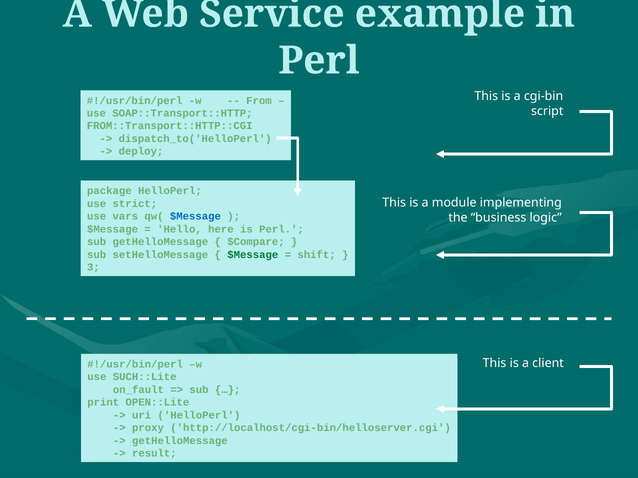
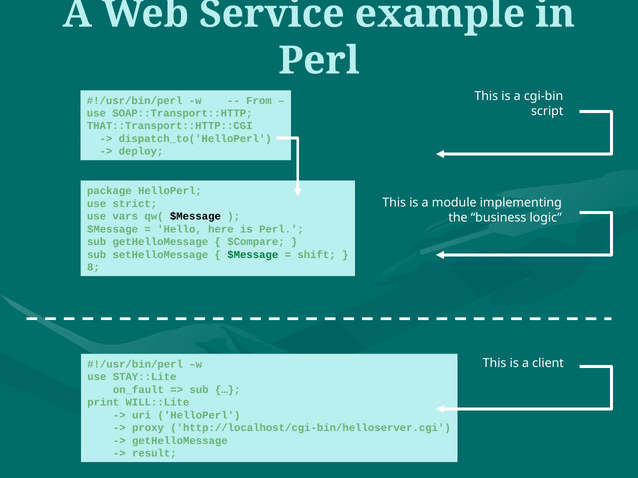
FROM::Transport::HTTP::CGI: FROM::Transport::HTTP::CGI -> THAT::Transport::HTTP::CGI
$Message at (195, 217) colour: blue -> black
3: 3 -> 8
SUCH::Lite: SUCH::Lite -> STAY::Lite
OPEN::Lite: OPEN::Lite -> WILL::Lite
